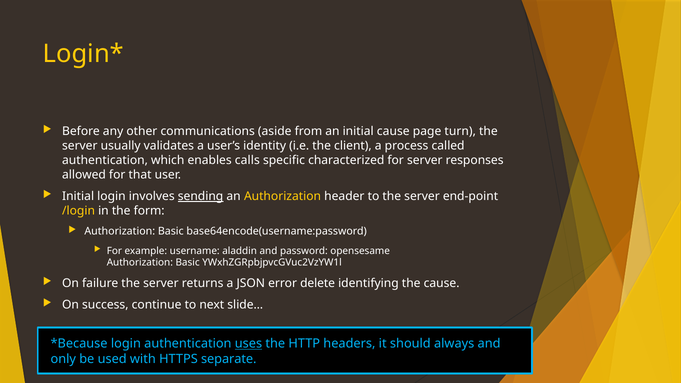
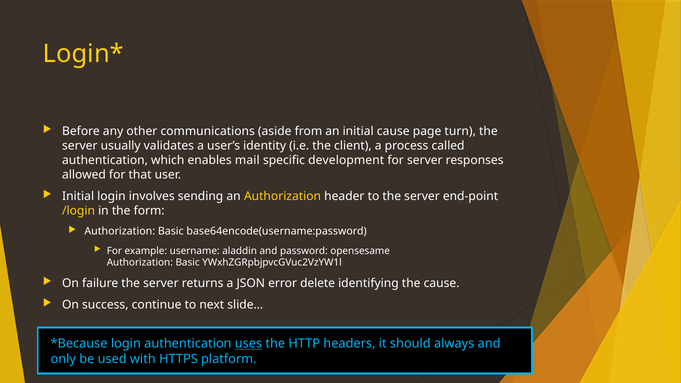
calls: calls -> mail
characterized: characterized -> development
sending underline: present -> none
separate: separate -> platform
